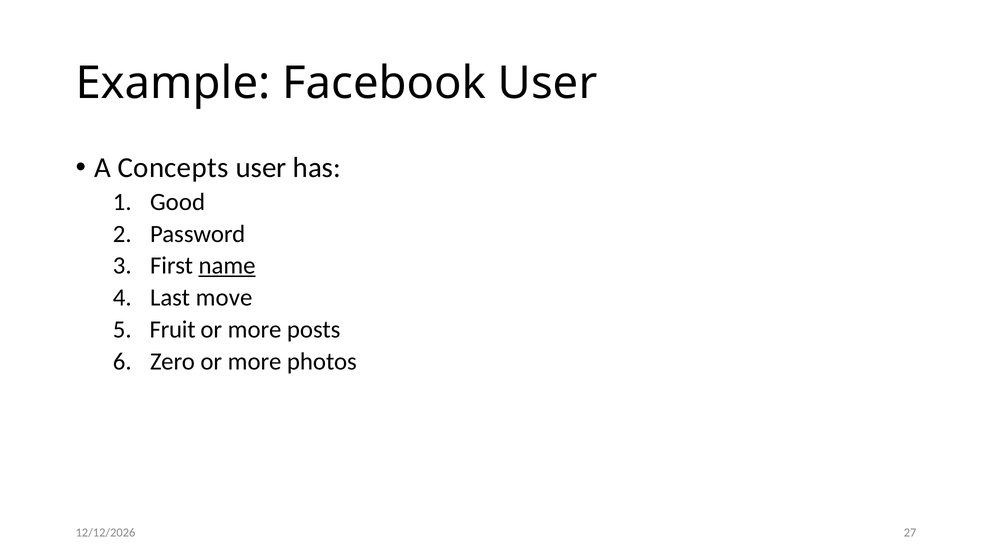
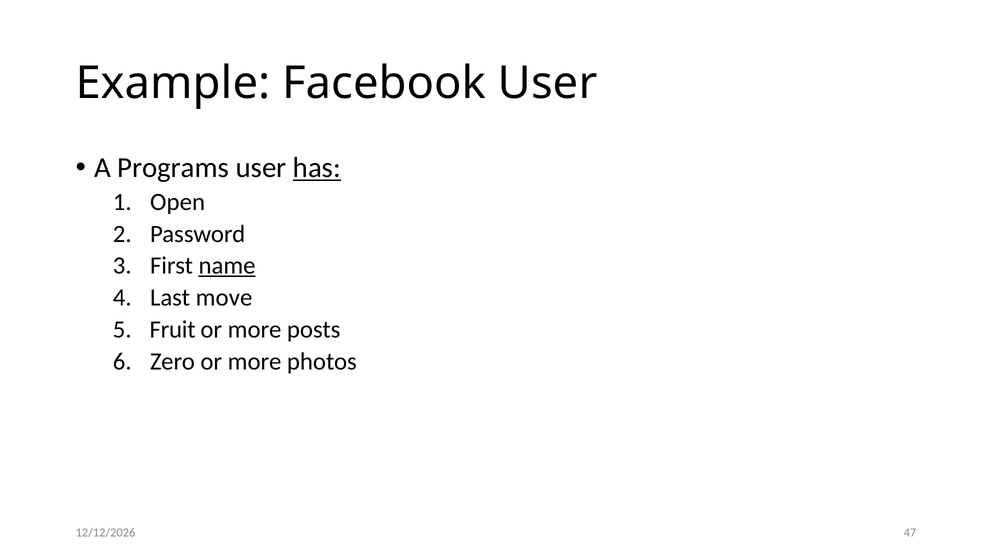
Concepts: Concepts -> Programs
has underline: none -> present
Good: Good -> Open
27: 27 -> 47
